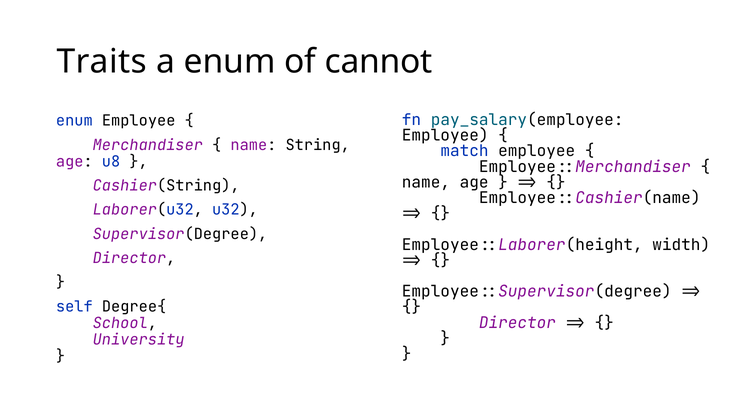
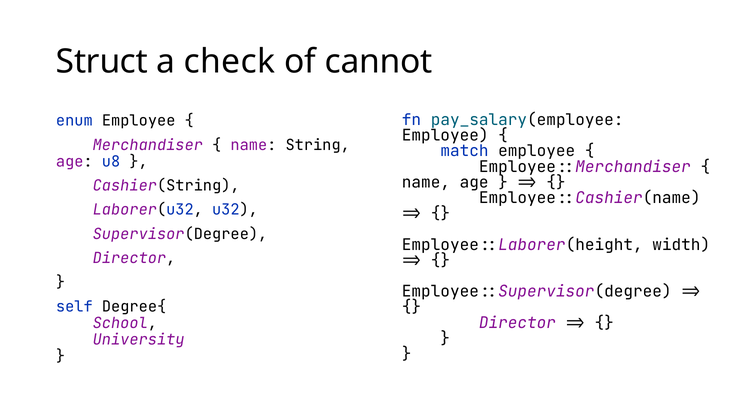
Traits: Traits -> Struct
a enum: enum -> check
